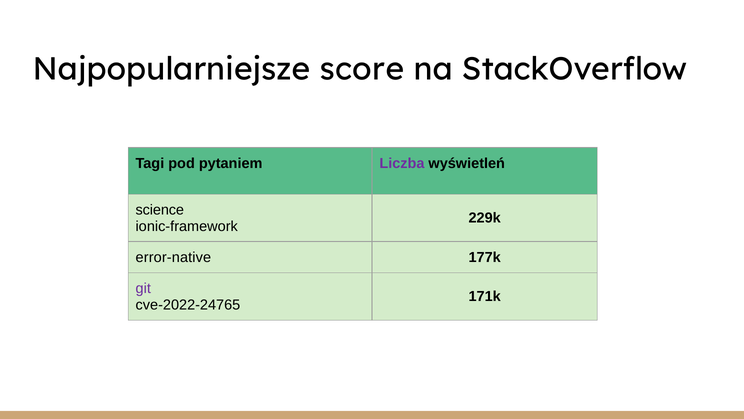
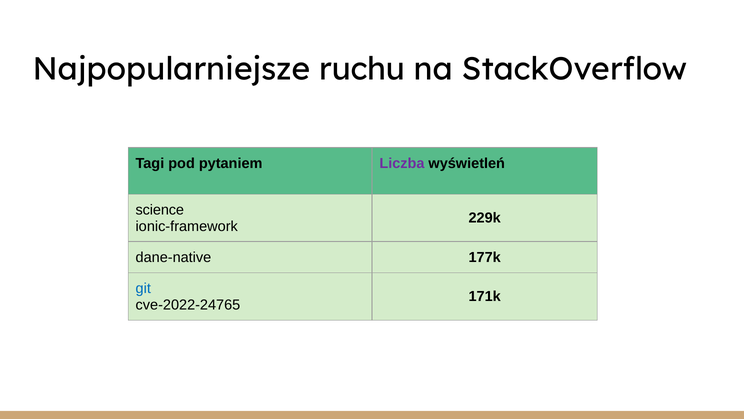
score: score -> ruchu
error-native: error-native -> dane-native
git colour: purple -> blue
